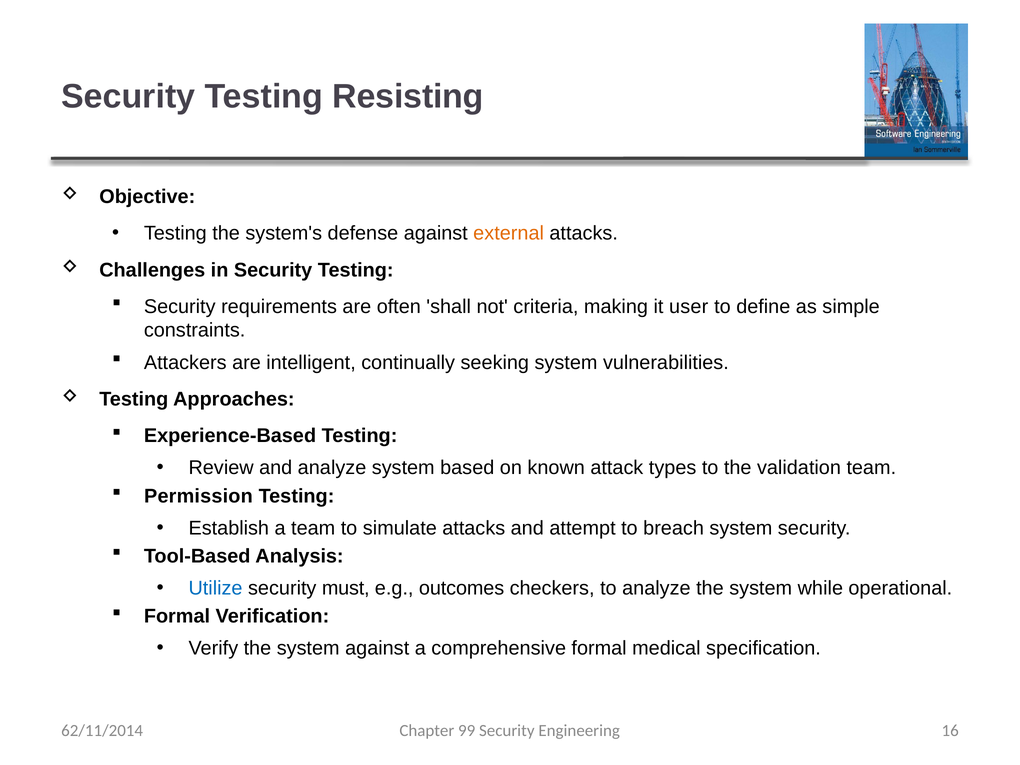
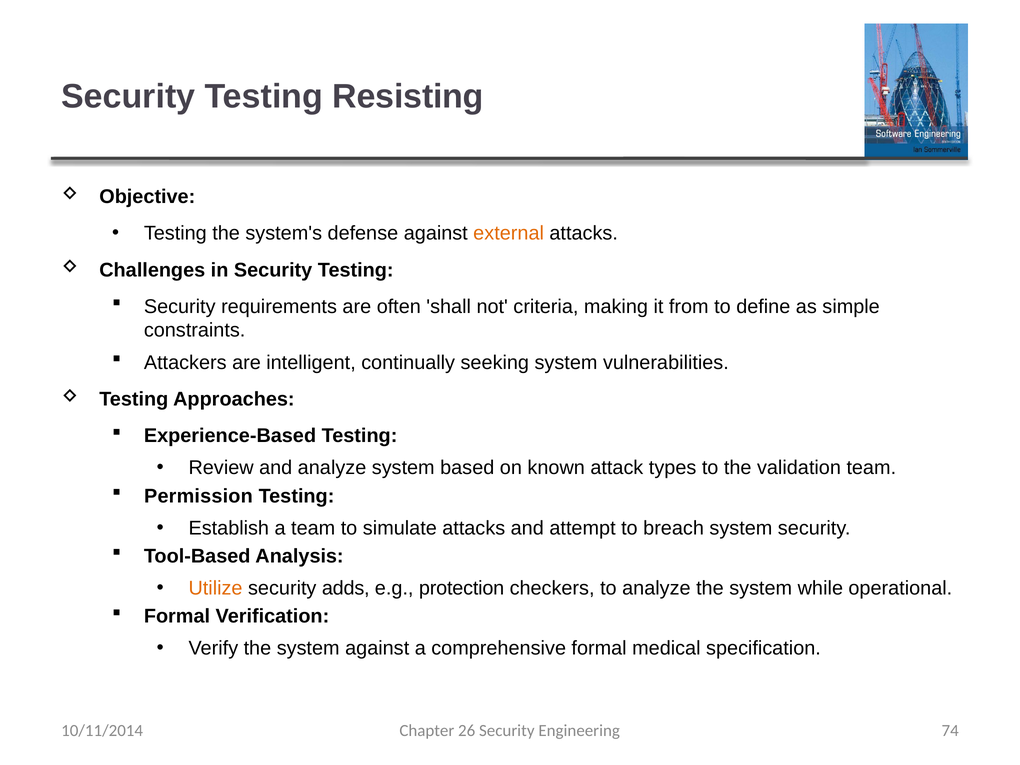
user: user -> from
Utilize colour: blue -> orange
must: must -> adds
outcomes: outcomes -> protection
99: 99 -> 26
16: 16 -> 74
62/11/2014: 62/11/2014 -> 10/11/2014
